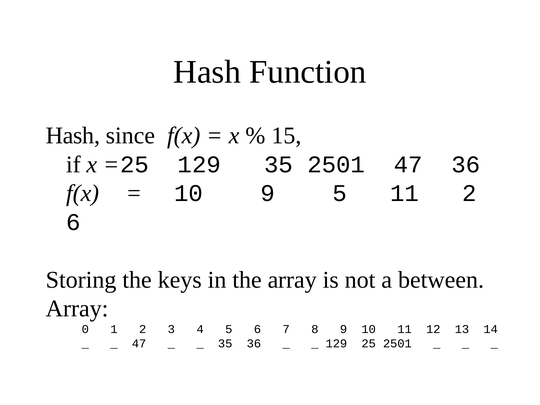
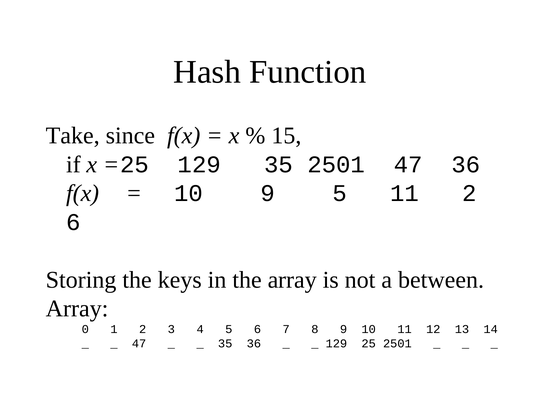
Hash at (73, 136): Hash -> Take
